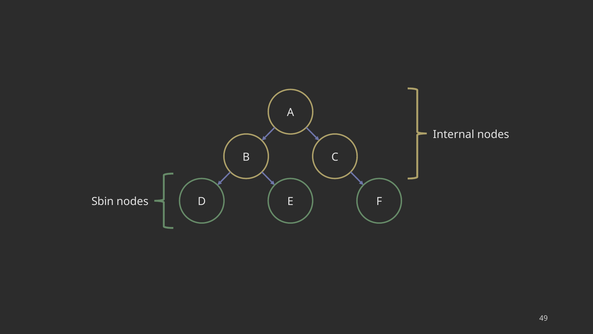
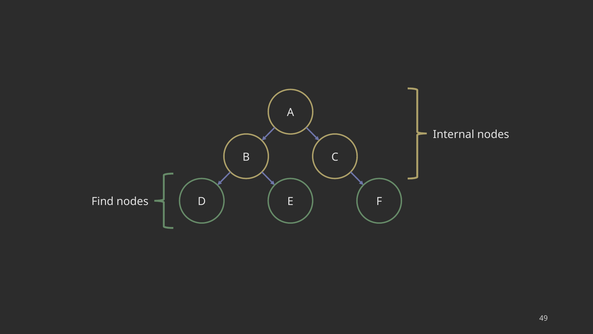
Sbin: Sbin -> Find
